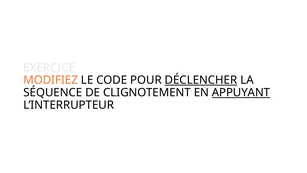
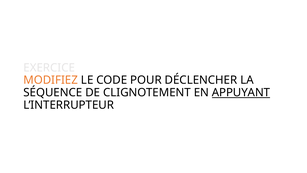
DÉCLENCHER underline: present -> none
